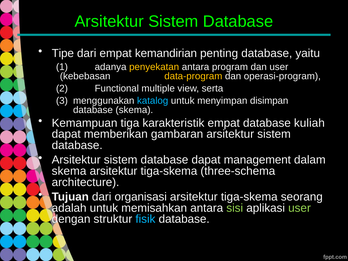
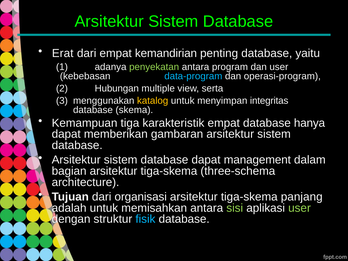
Tipe: Tipe -> Erat
penyekatan colour: yellow -> light green
data-program colour: yellow -> light blue
Functional: Functional -> Hubungan
katalog colour: light blue -> yellow
disimpan: disimpan -> integritas
kuliah: kuliah -> hanya
skema at (69, 171): skema -> bagian
seorang: seorang -> panjang
